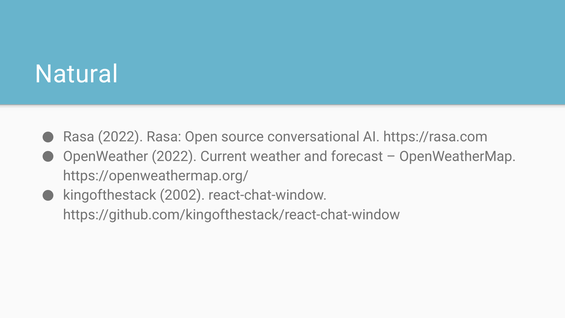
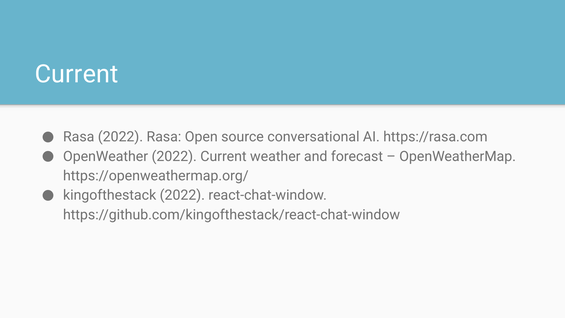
Natural at (77, 74): Natural -> Current
kingofthestack 2002: 2002 -> 2022
